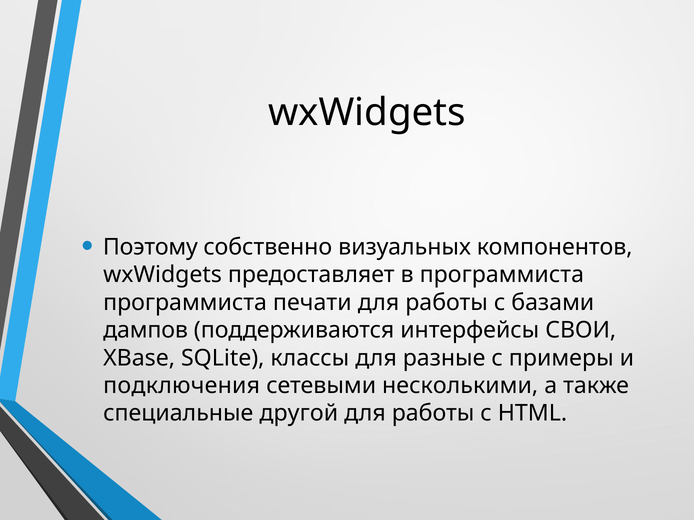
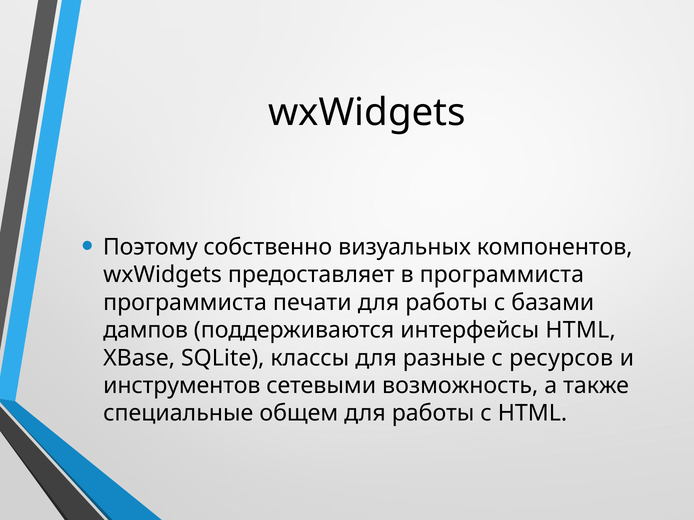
интерфейсы СВОИ: СВОИ -> HTML
примеры: примеры -> ресурсов
подключения: подключения -> инструментов
несколькими: несколькими -> возможность
другой: другой -> общем
